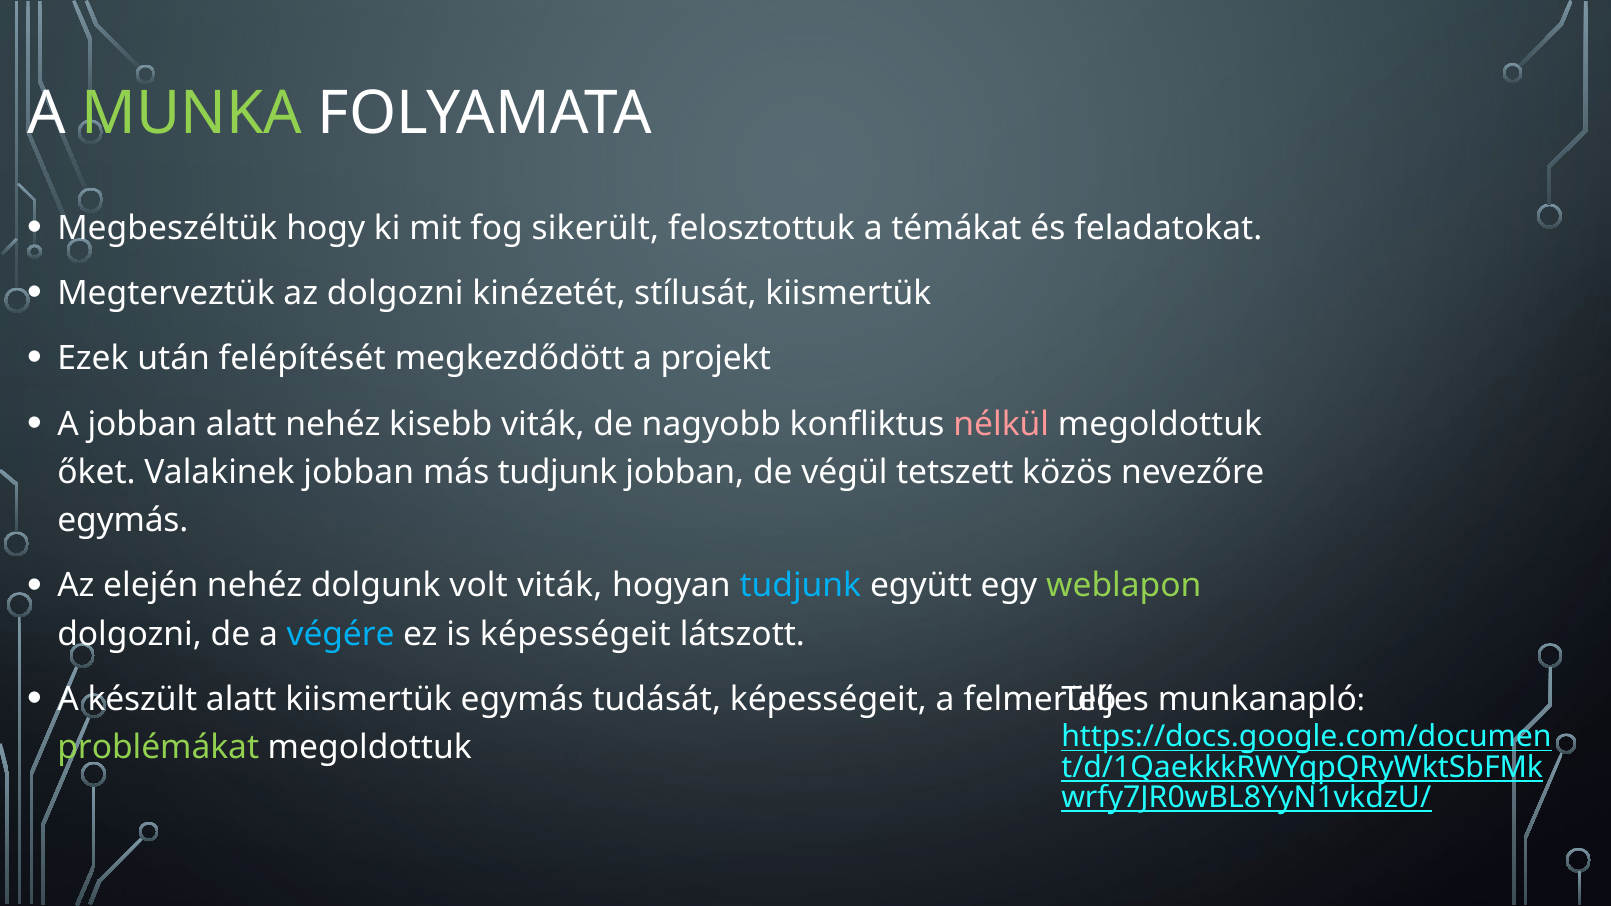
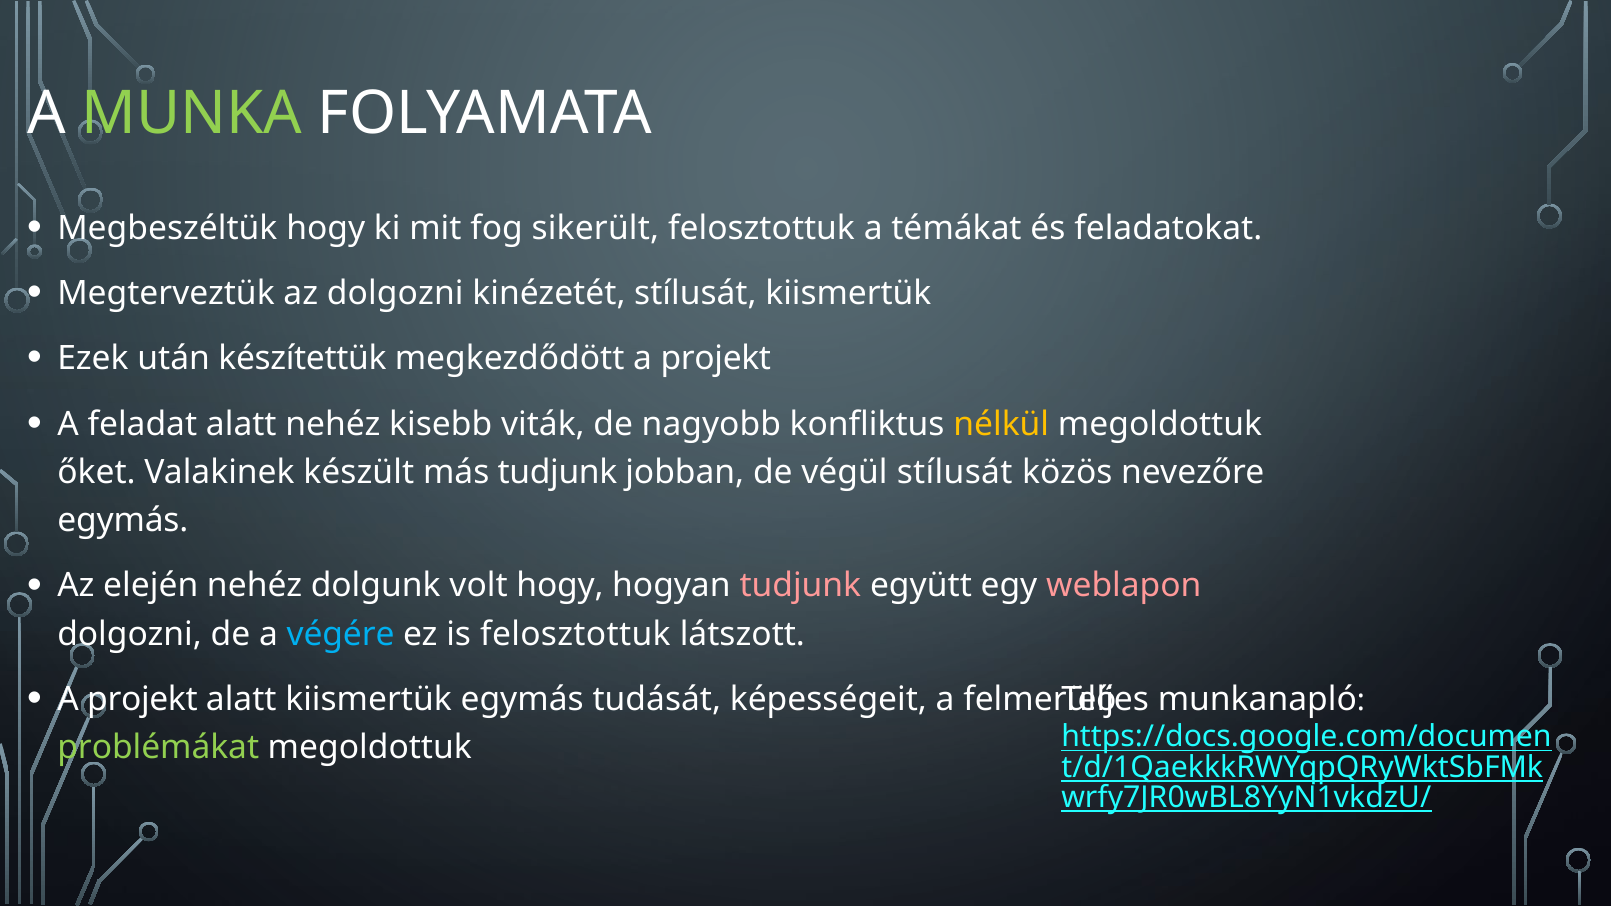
felépítését: felépítését -> készítettük
A jobban: jobban -> feladat
nélkül colour: pink -> yellow
Valakinek jobban: jobban -> készült
végül tetszett: tetszett -> stílusát
volt viták: viták -> hogy
tudjunk at (800, 586) colour: light blue -> pink
weblapon colour: light green -> pink
is képességeit: képességeit -> felosztottuk
készült at (142, 700): készült -> projekt
